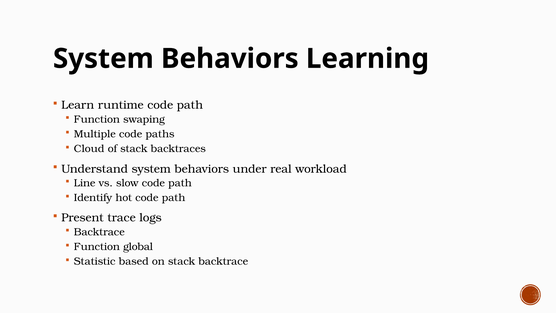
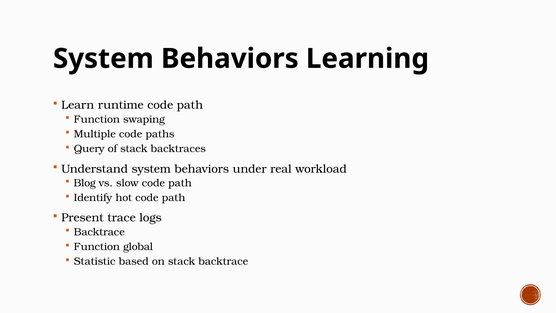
Cloud: Cloud -> Query
Line: Line -> Blog
